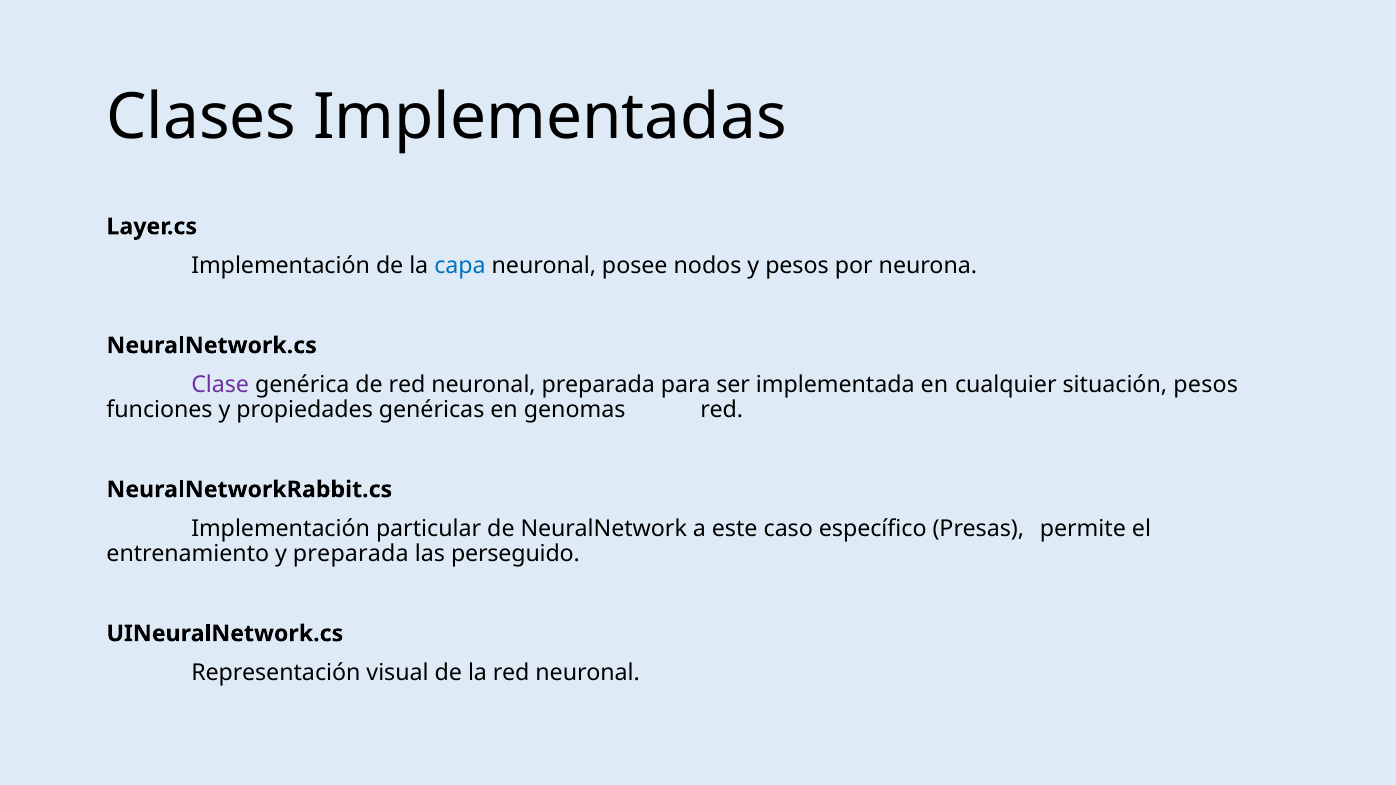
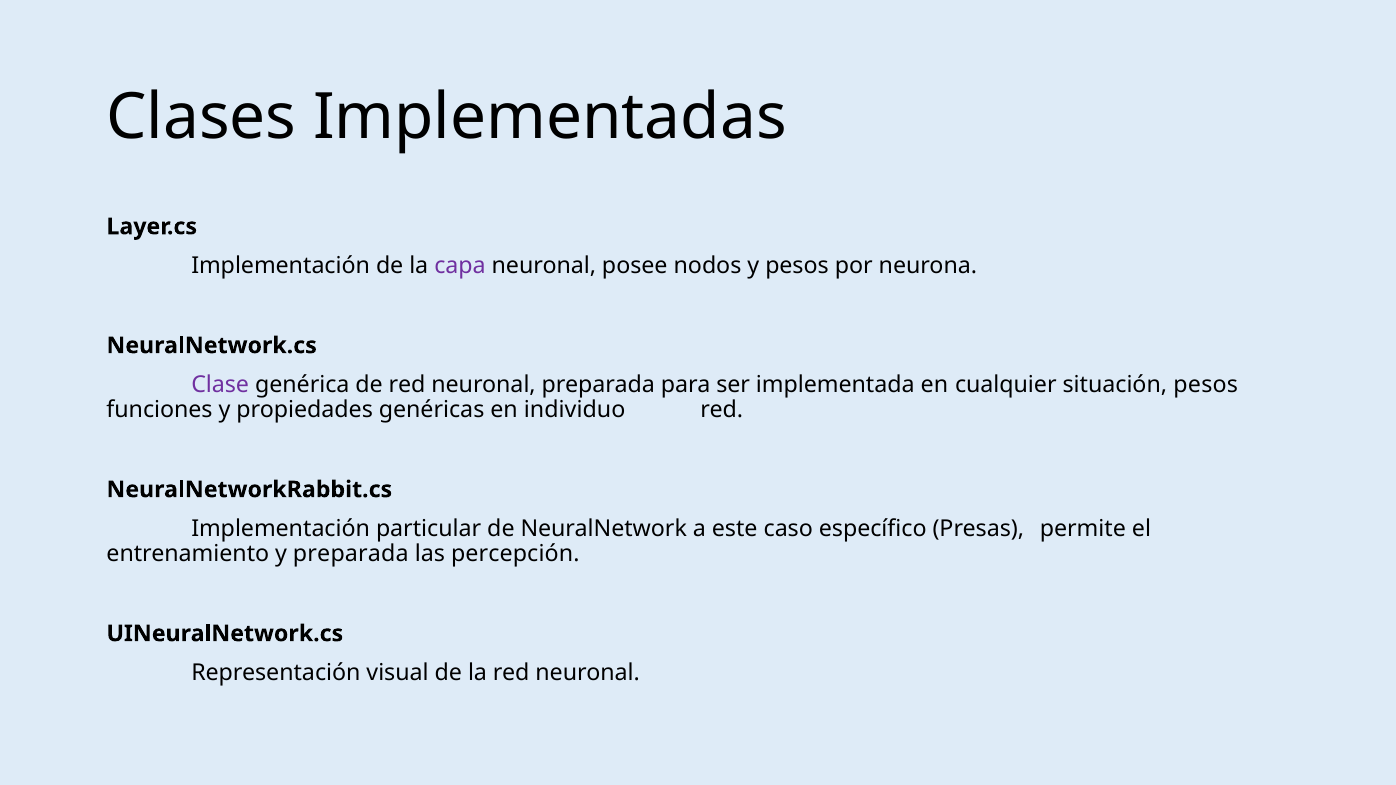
capa colour: blue -> purple
genomas: genomas -> individuo
perseguido: perseguido -> percepción
